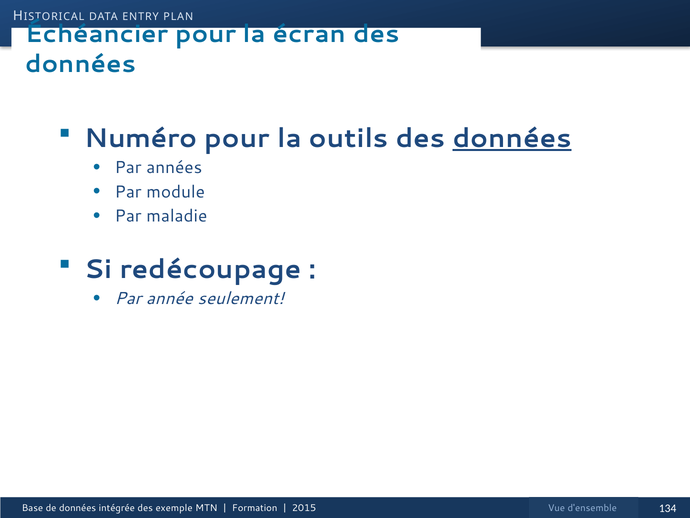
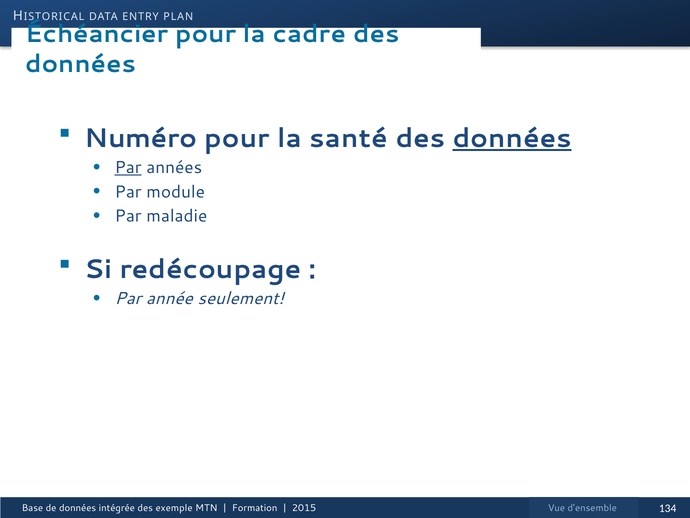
écran: écran -> cadre
outils: outils -> santé
Par at (128, 168) underline: none -> present
